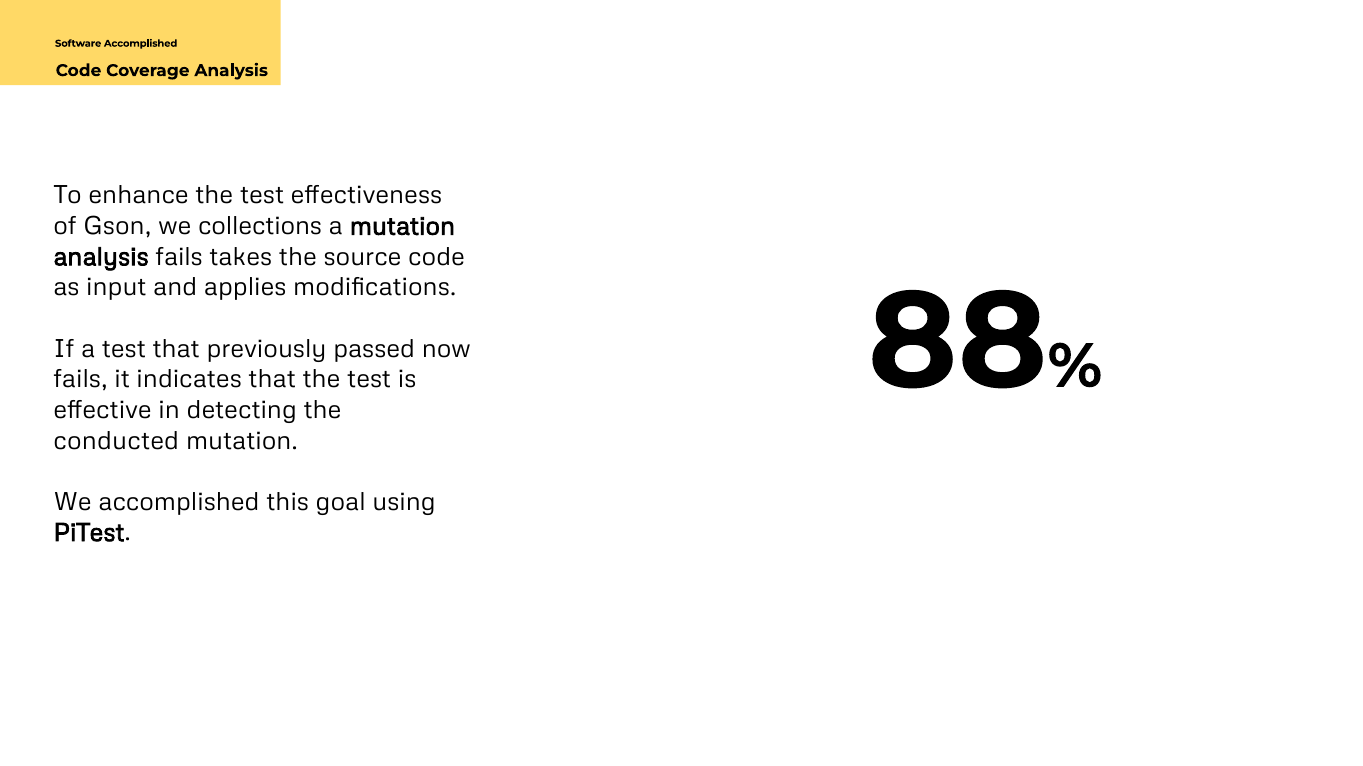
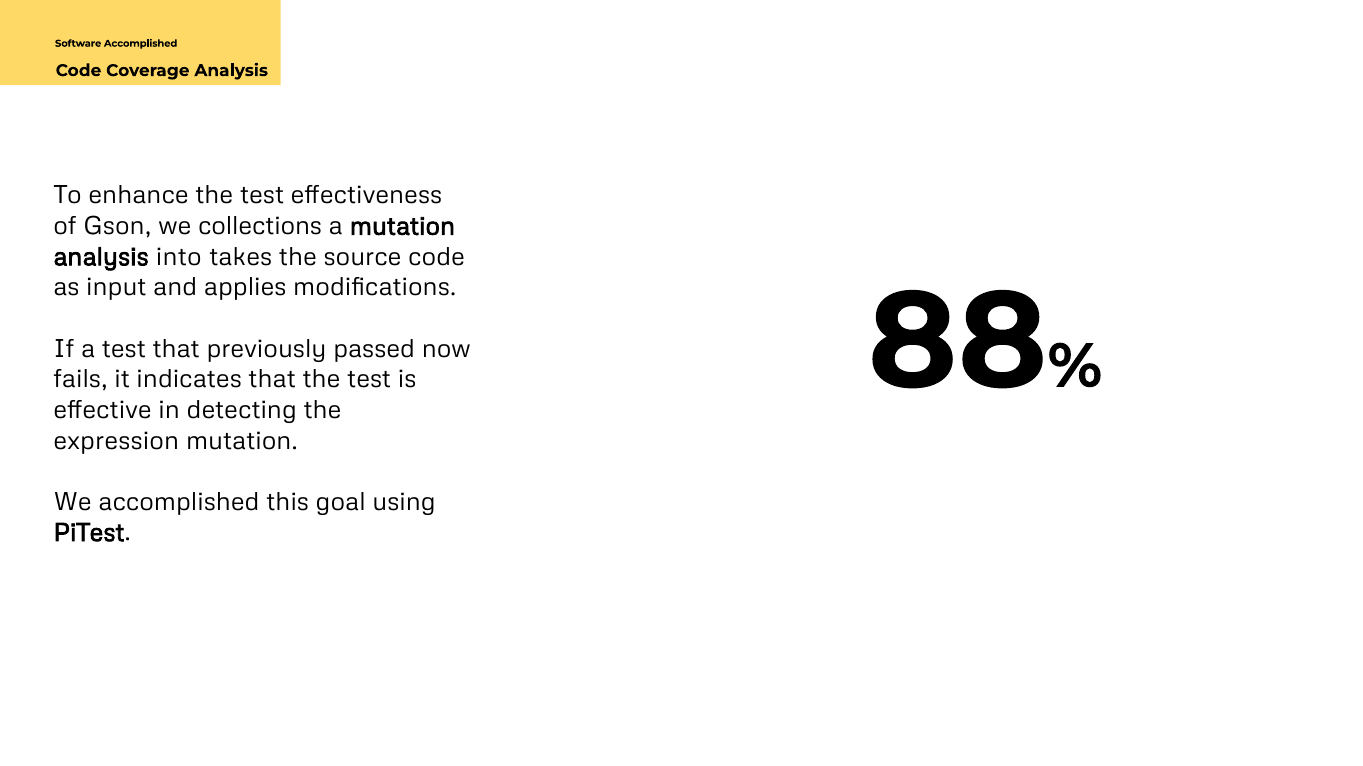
analysis fails: fails -> into
conducted: conducted -> expression
